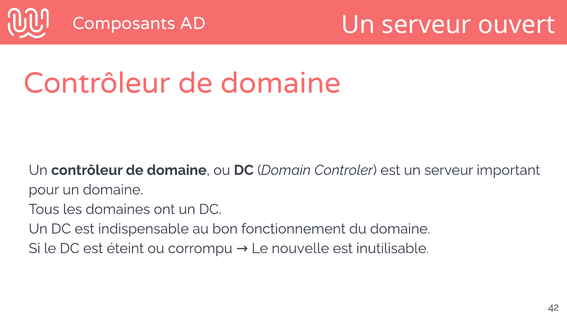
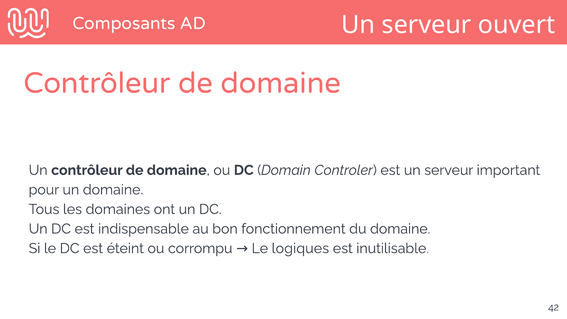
nouvelle: nouvelle -> logiques
